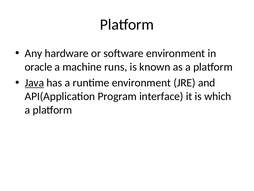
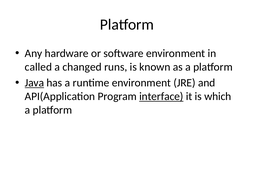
oracle: oracle -> called
machine: machine -> changed
interface underline: none -> present
